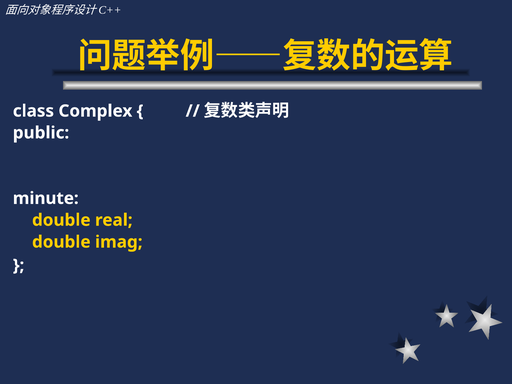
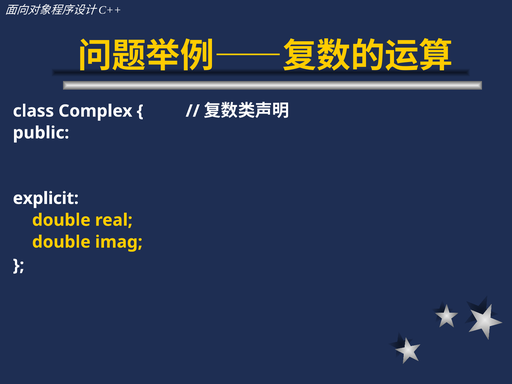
minute: minute -> explicit
